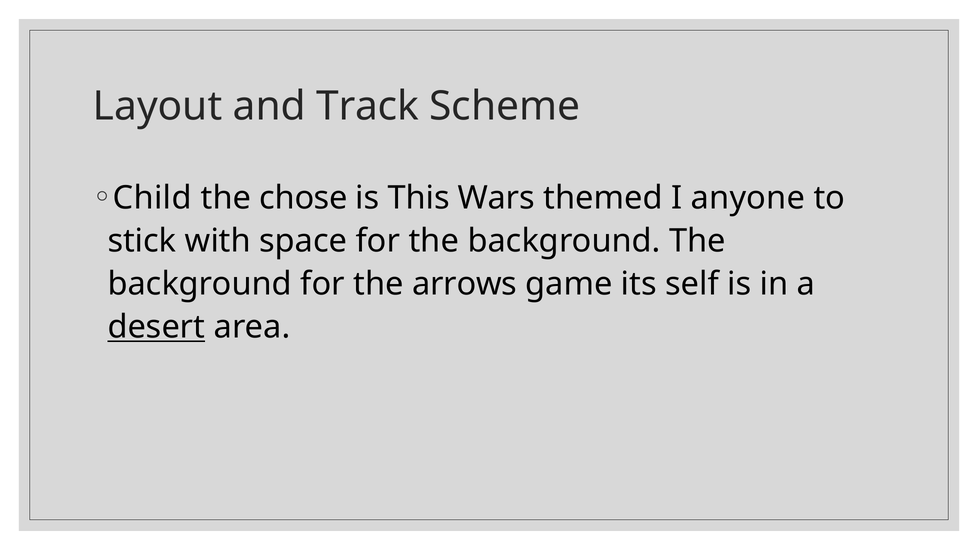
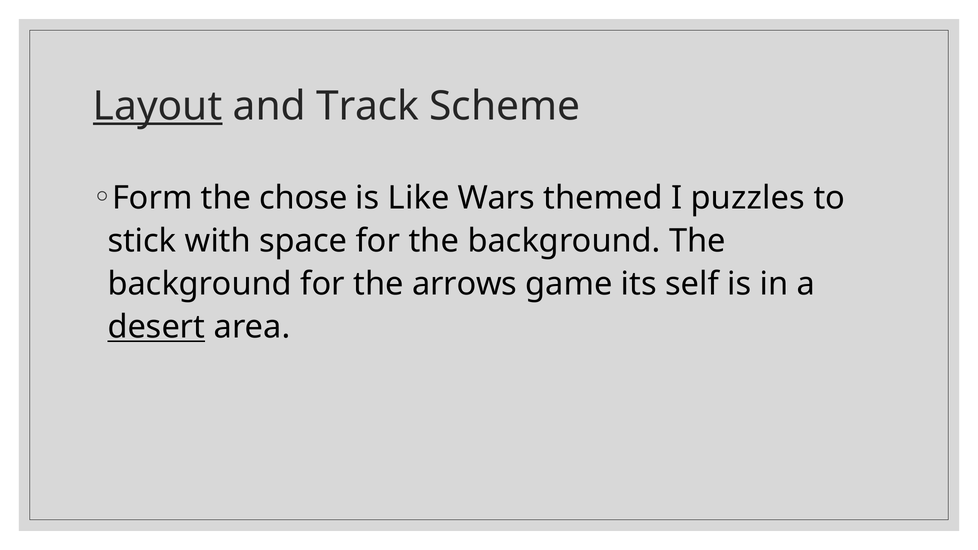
Layout underline: none -> present
Child: Child -> Form
This: This -> Like
anyone: anyone -> puzzles
